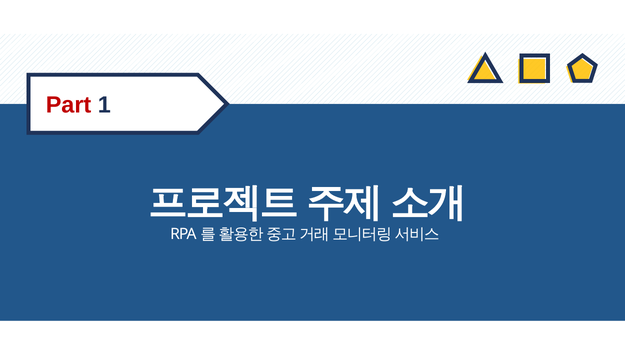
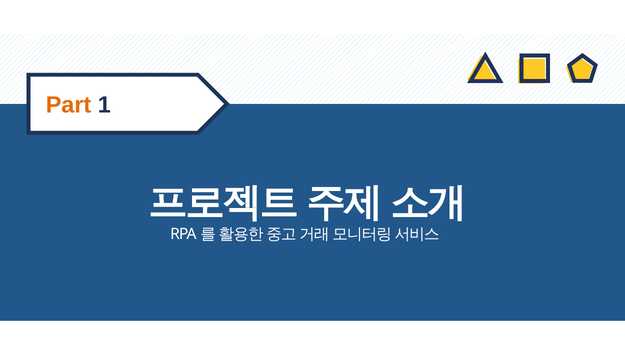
Part colour: red -> orange
